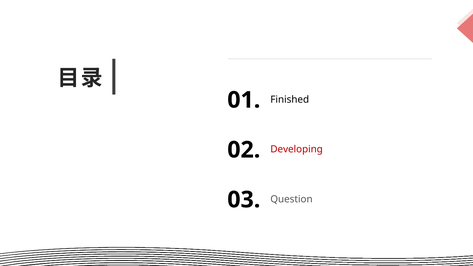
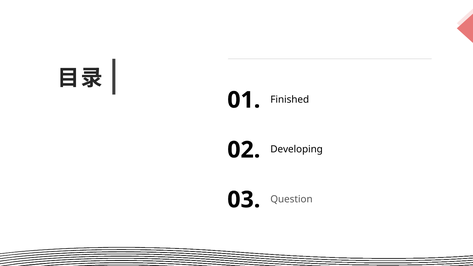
Developing colour: red -> black
